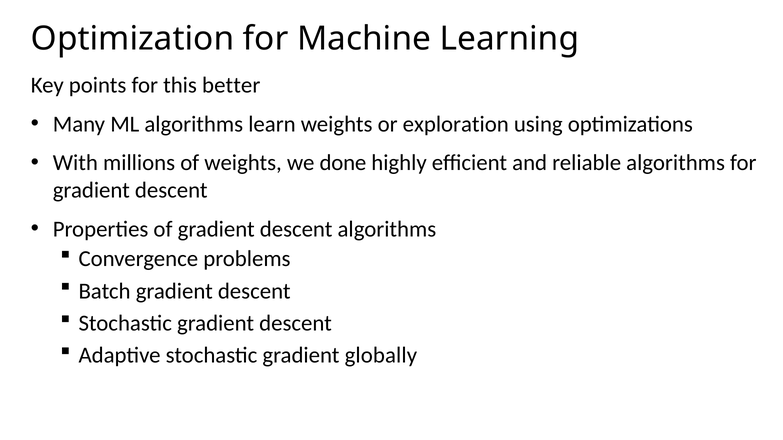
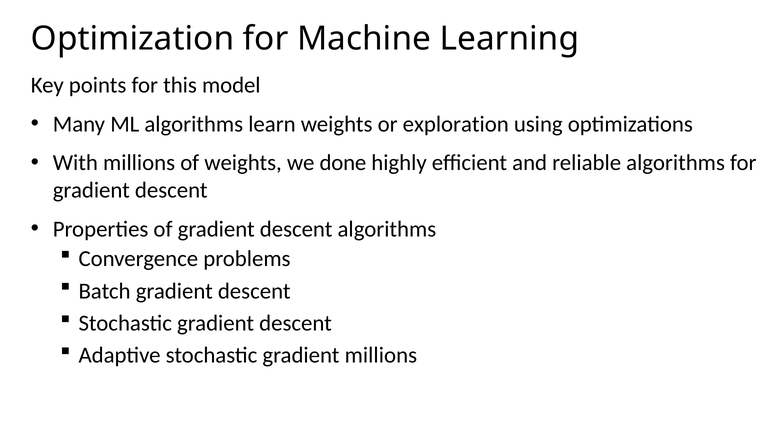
better: better -> model
gradient globally: globally -> millions
